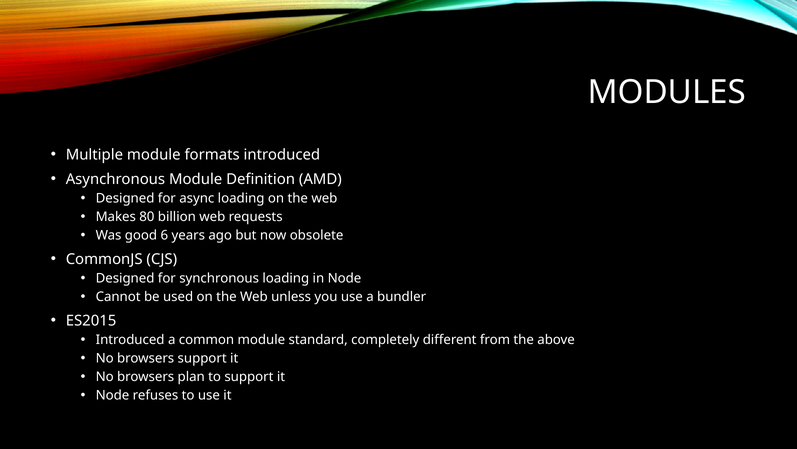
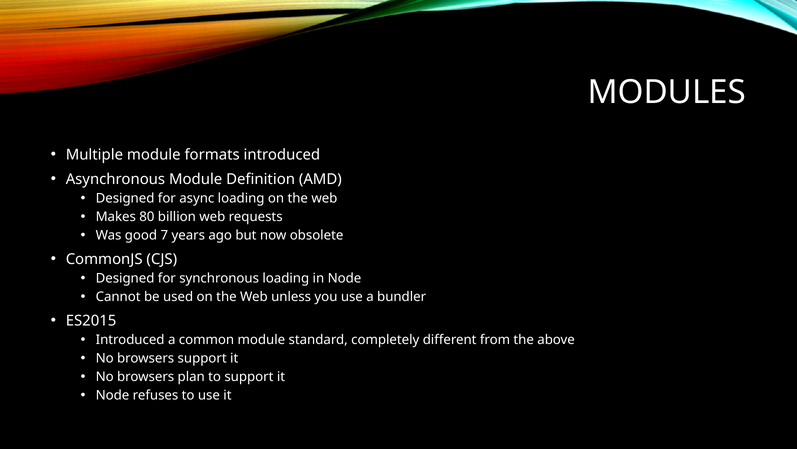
6: 6 -> 7
